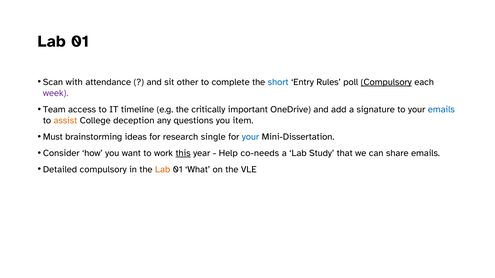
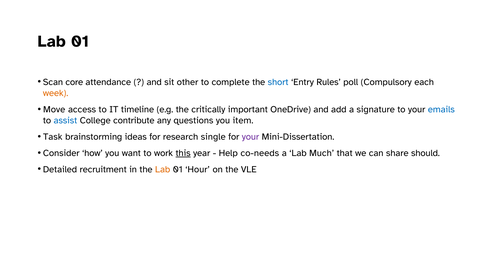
with: with -> core
Compulsory at (386, 82) underline: present -> none
week colour: purple -> orange
Team: Team -> Move
assist colour: orange -> blue
deception: deception -> contribute
Must: Must -> Task
your at (250, 137) colour: blue -> purple
Study: Study -> Much
share emails: emails -> should
Detailed compulsory: compulsory -> recruitment
What: What -> Hour
